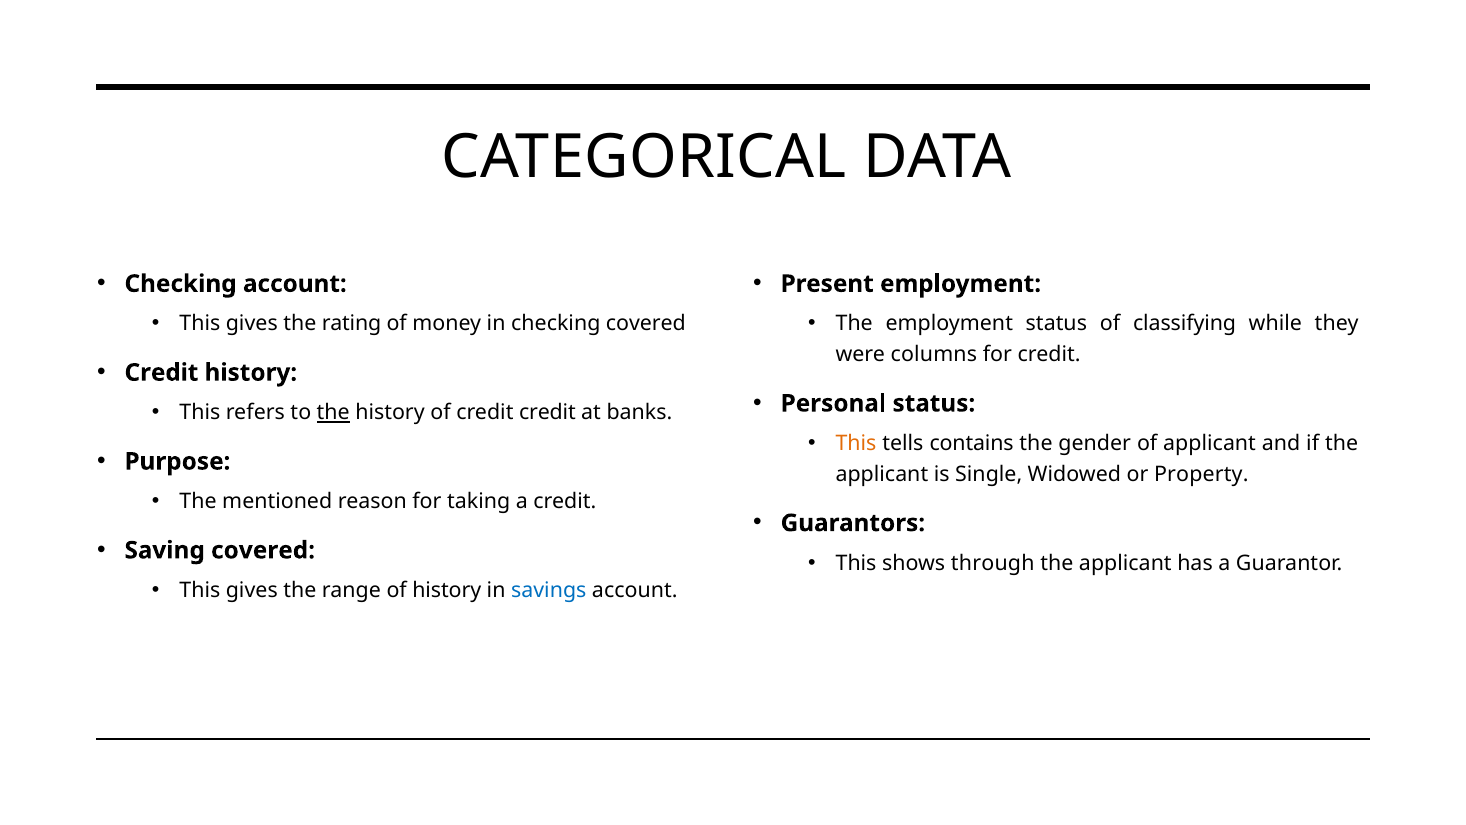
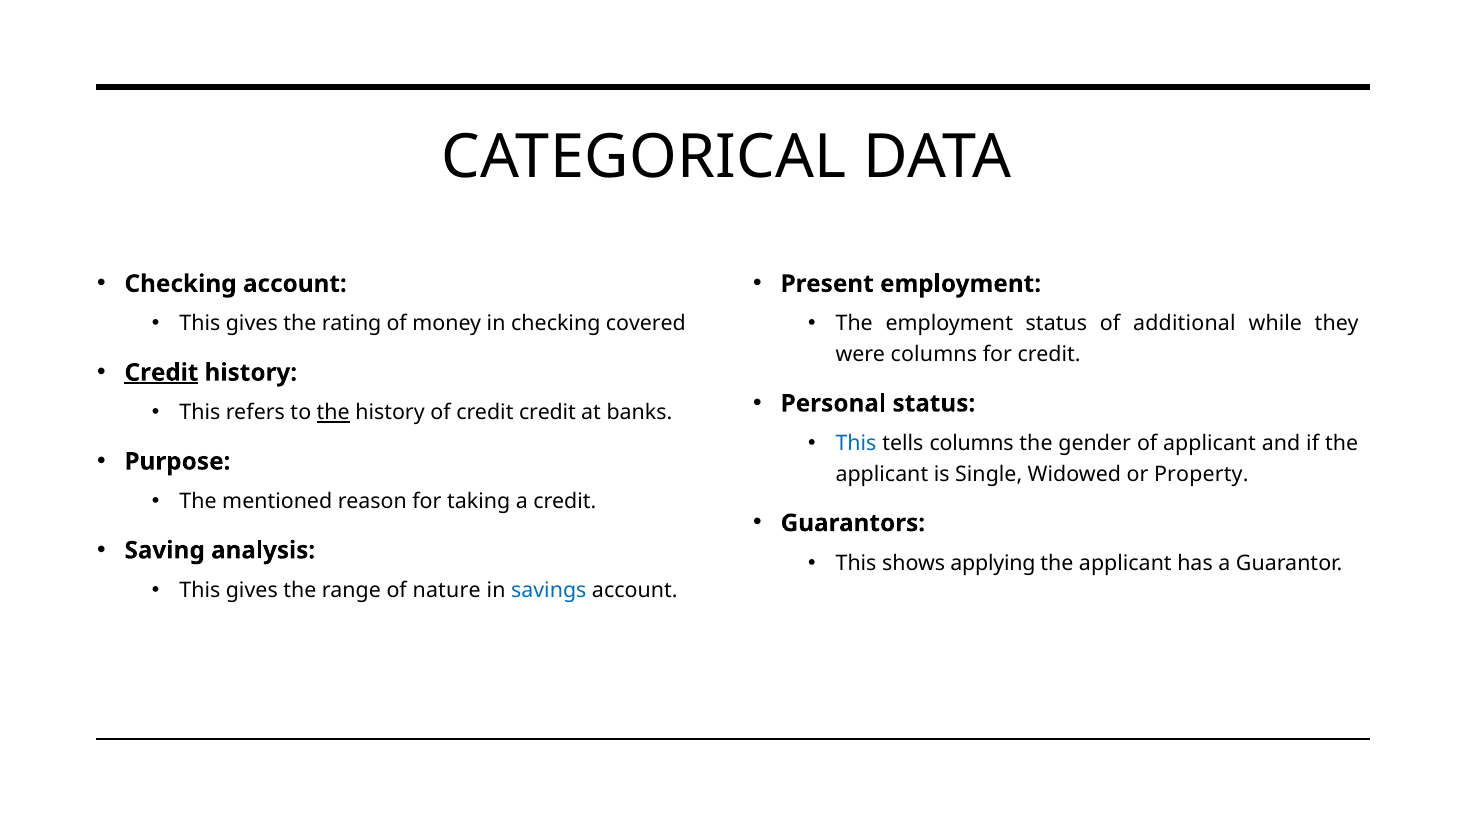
classifying: classifying -> additional
Credit at (161, 372) underline: none -> present
This at (856, 443) colour: orange -> blue
tells contains: contains -> columns
Saving covered: covered -> analysis
through: through -> applying
of history: history -> nature
